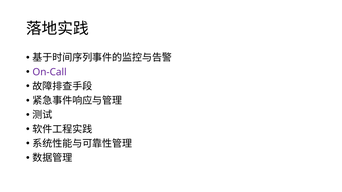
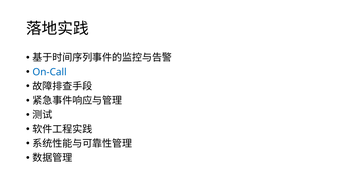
On-Call colour: purple -> blue
